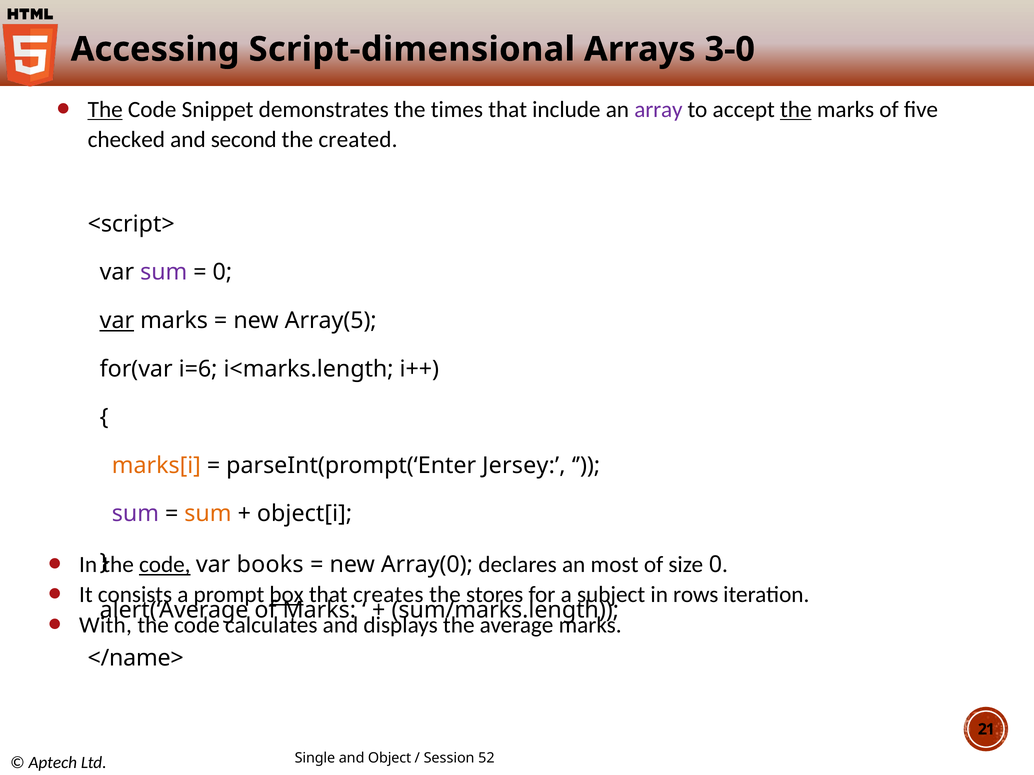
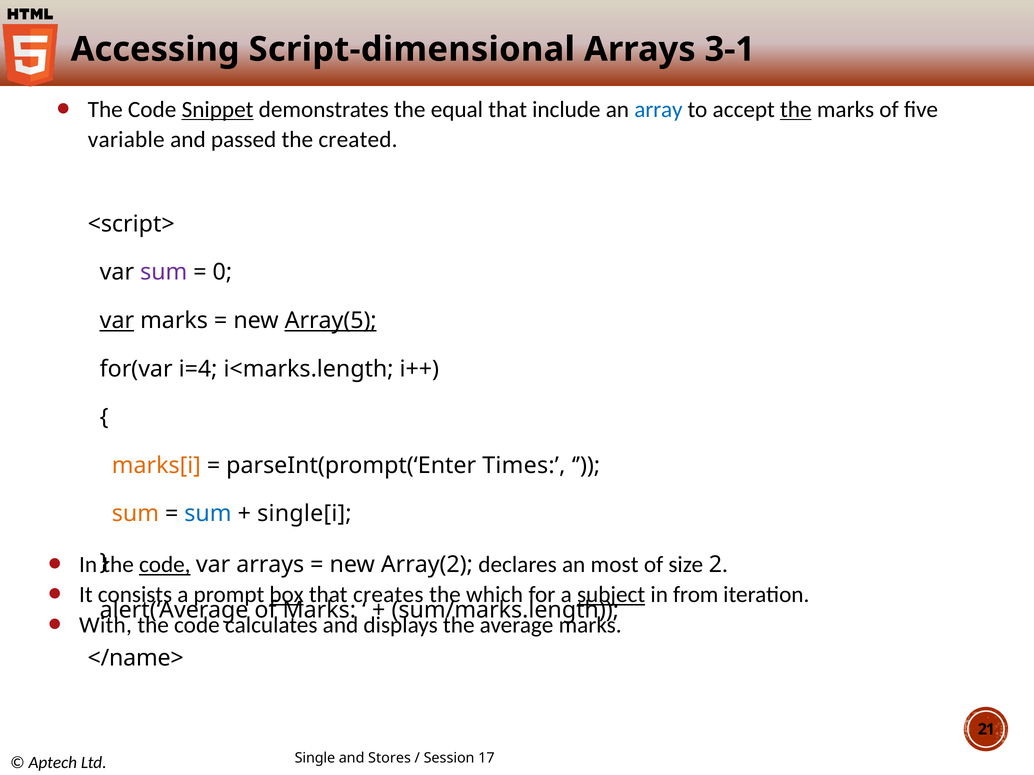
3-0: 3-0 -> 3-1
The at (105, 110) underline: present -> none
Snippet underline: none -> present
times: times -> equal
array colour: purple -> blue
checked: checked -> variable
second: second -> passed
Array(5 underline: none -> present
i=6: i=6 -> i=4
Jersey: Jersey -> Times
sum at (135, 514) colour: purple -> orange
sum at (208, 514) colour: orange -> blue
object[i: object[i -> single[i
var books: books -> arrays
Array(0: Array(0 -> Array(2
size 0: 0 -> 2
stores: stores -> which
subject underline: none -> present
rows: rows -> from
Object: Object -> Stores
52: 52 -> 17
